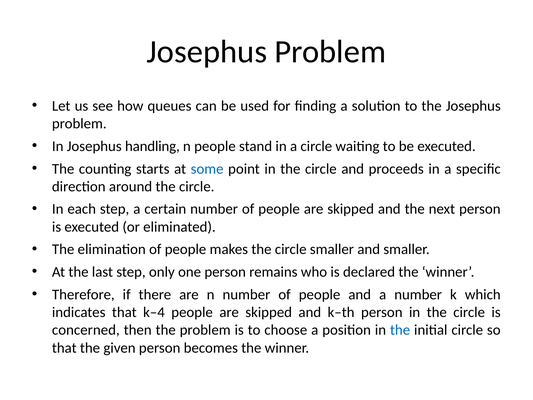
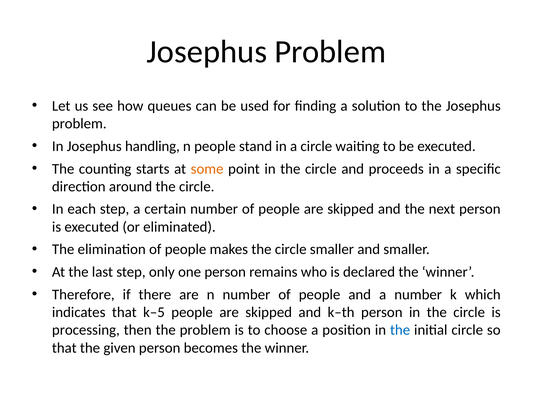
some colour: blue -> orange
k–4: k–4 -> k–5
concerned: concerned -> processing
